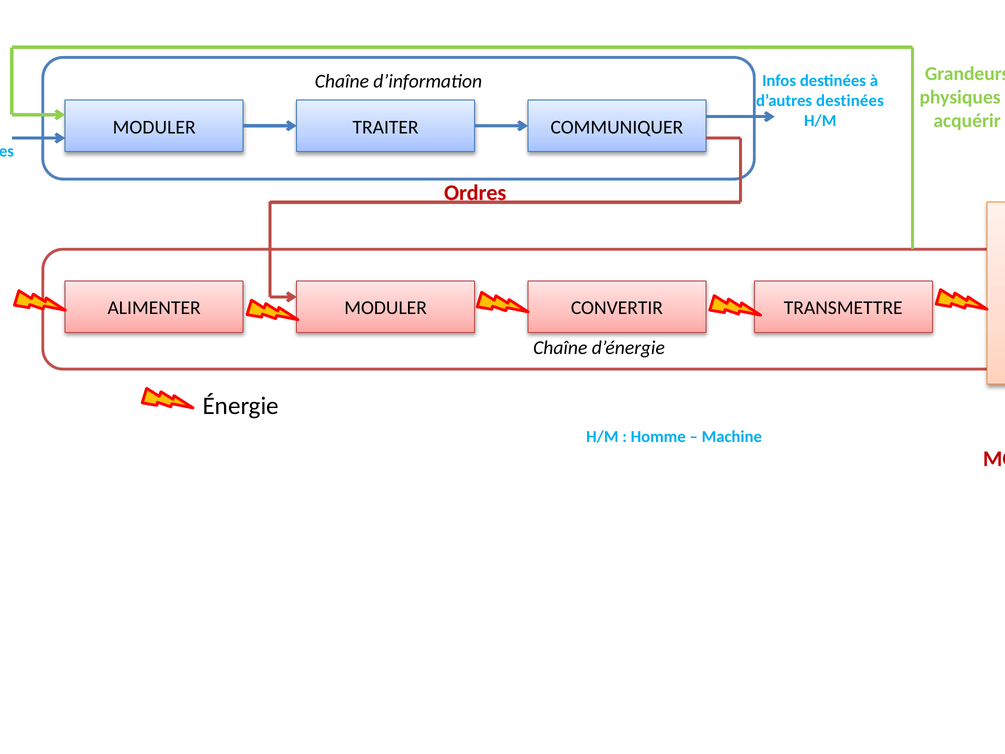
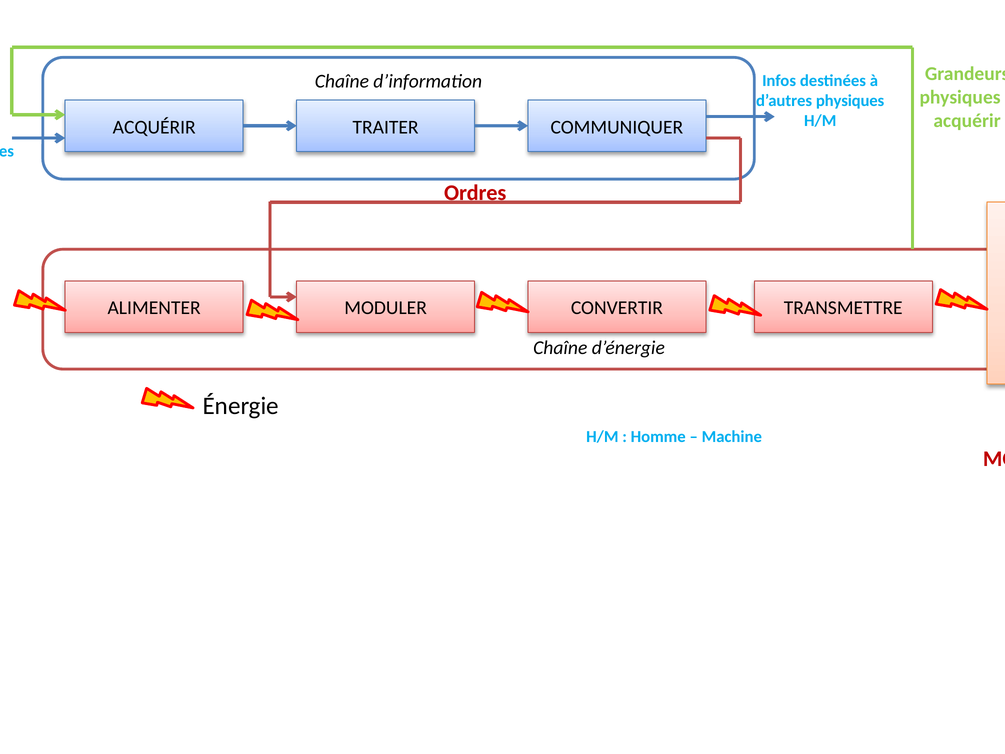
d’autres destinées: destinées -> physiques
MODULER at (154, 127): MODULER -> ACQUÉRIR
